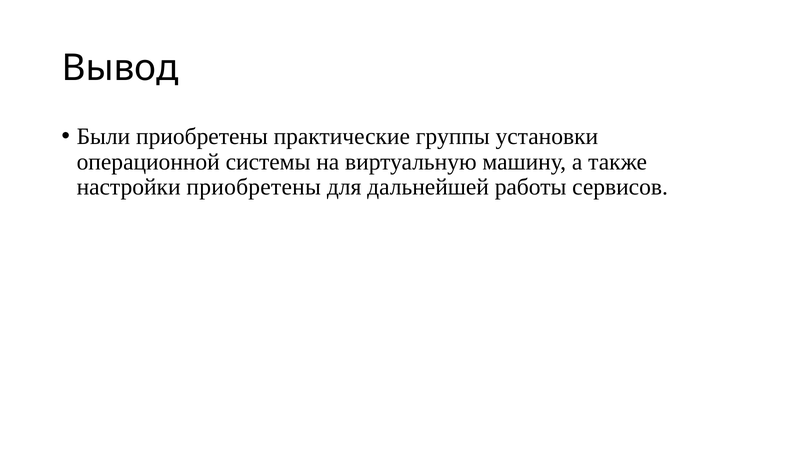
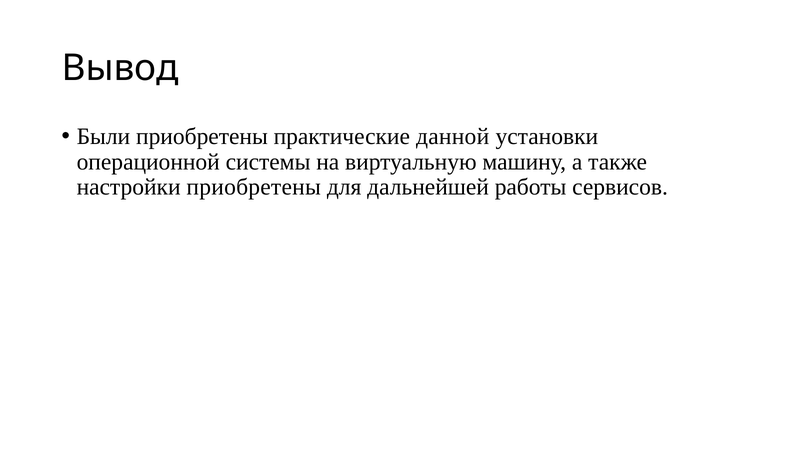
группы: группы -> данной
